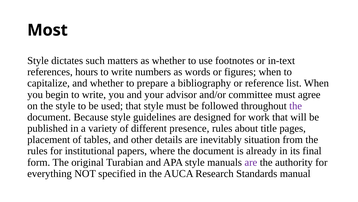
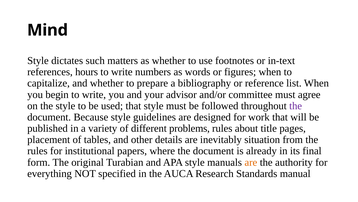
Most: Most -> Mind
presence: presence -> problems
are at (251, 162) colour: purple -> orange
